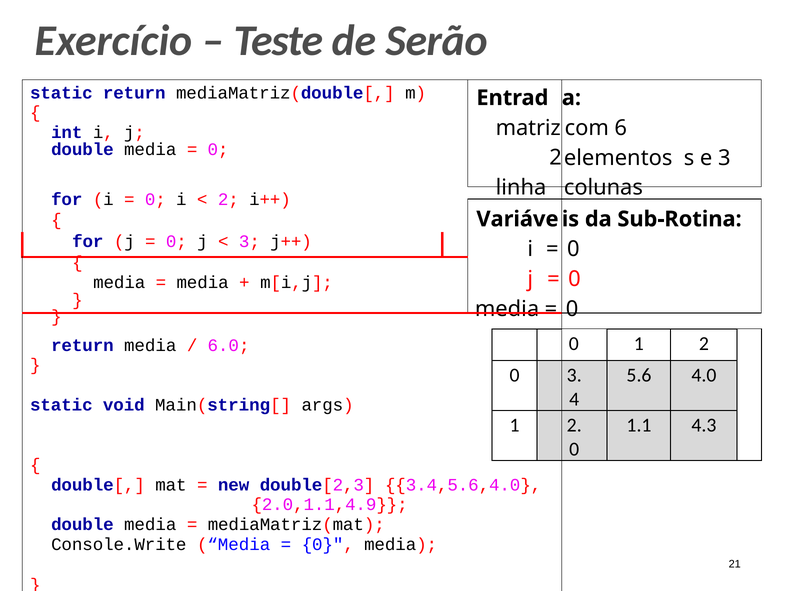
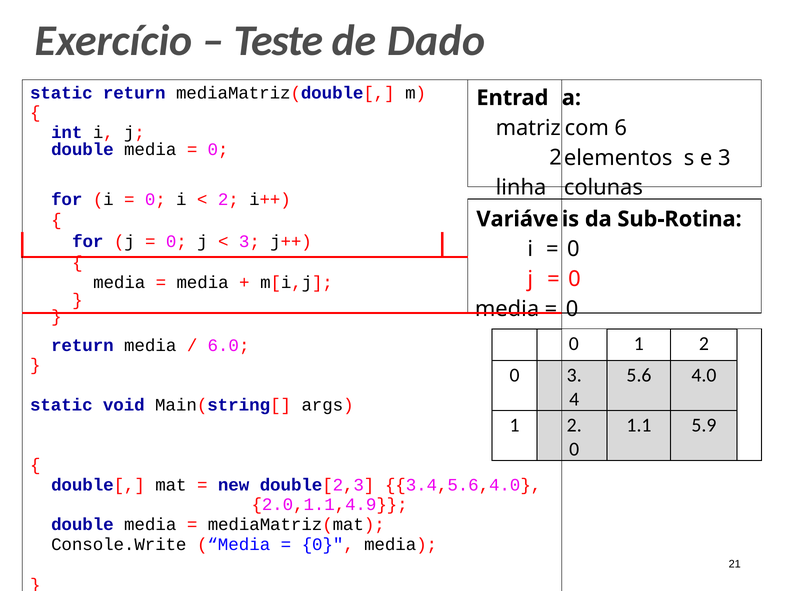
Serão: Serão -> Dado
4.3: 4.3 -> 5.9
